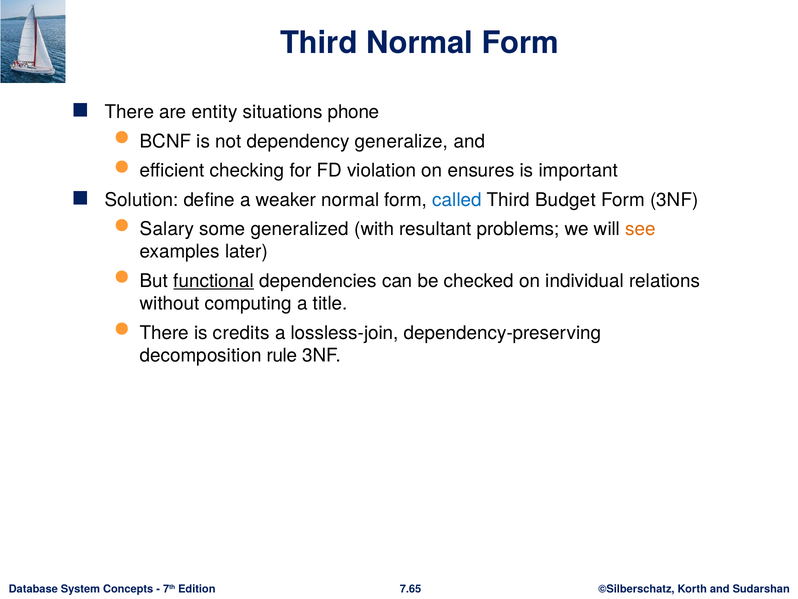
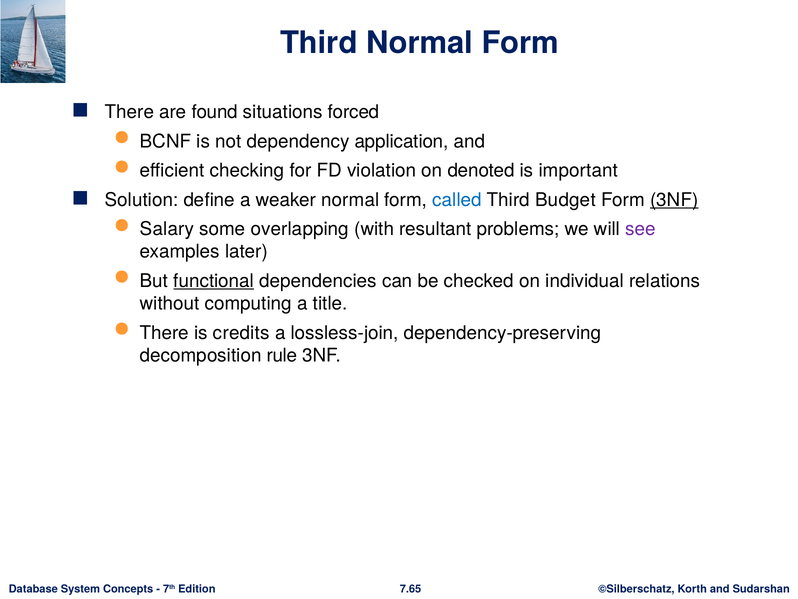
entity: entity -> found
phone: phone -> forced
generalize: generalize -> application
ensures: ensures -> denoted
3NF at (674, 200) underline: none -> present
generalized: generalized -> overlapping
see colour: orange -> purple
